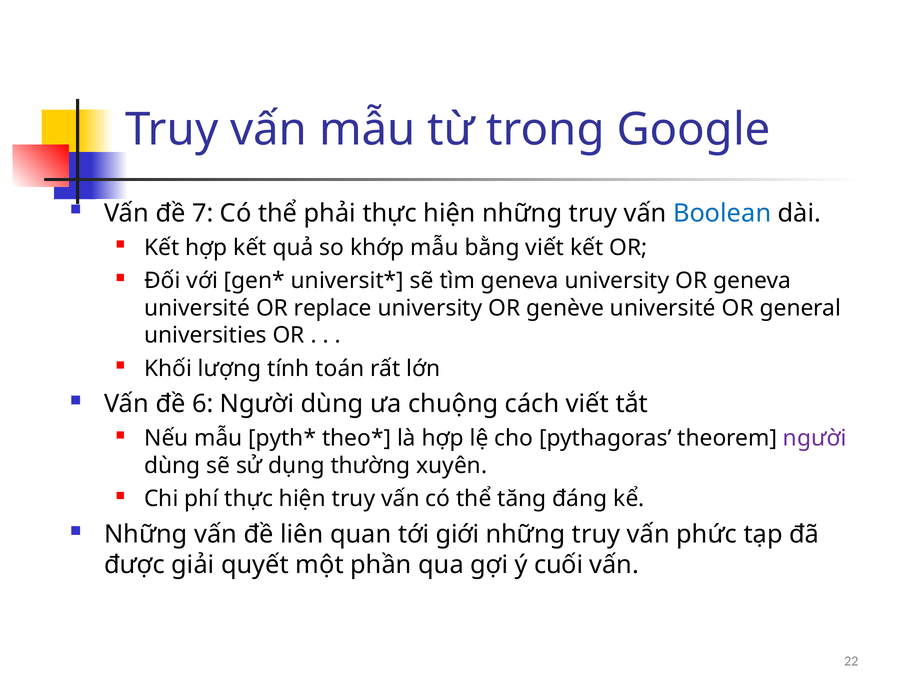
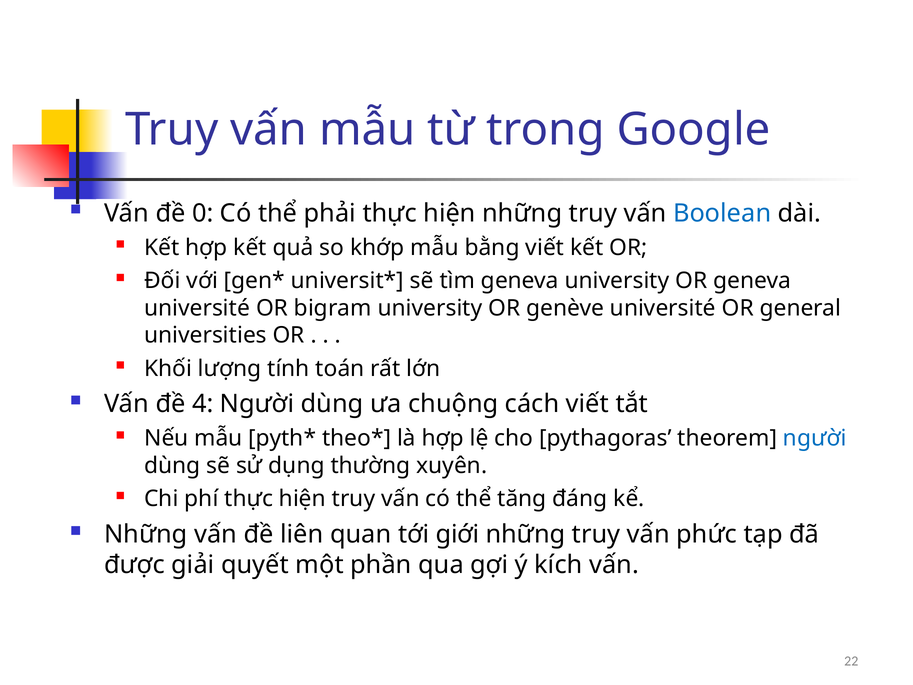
7: 7 -> 0
replace: replace -> bigram
6: 6 -> 4
người at (815, 438) colour: purple -> blue
cuối: cuối -> kích
